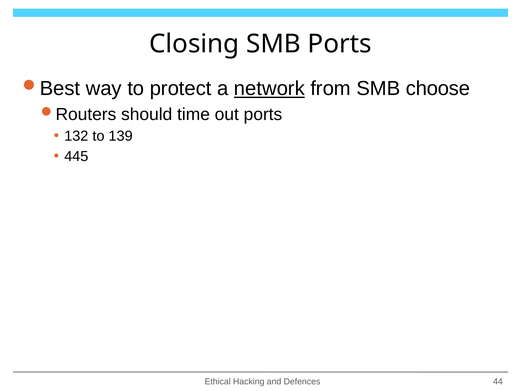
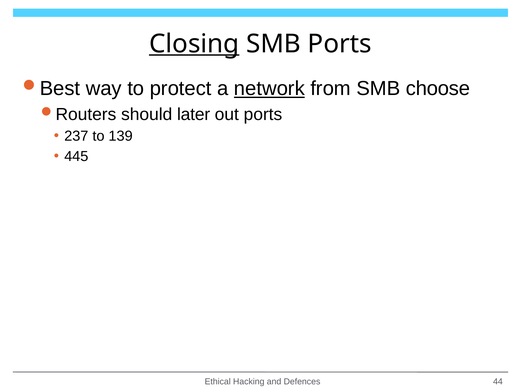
Closing underline: none -> present
time: time -> later
132: 132 -> 237
